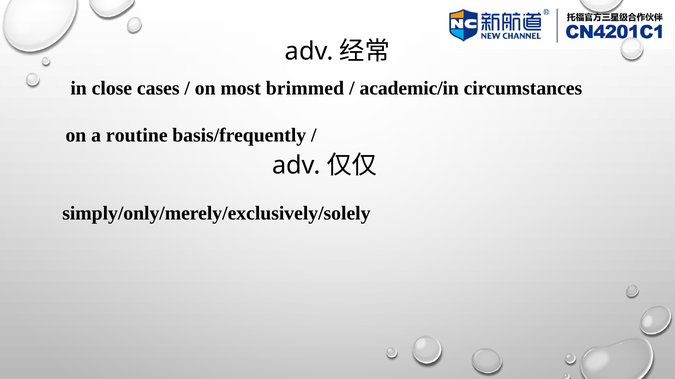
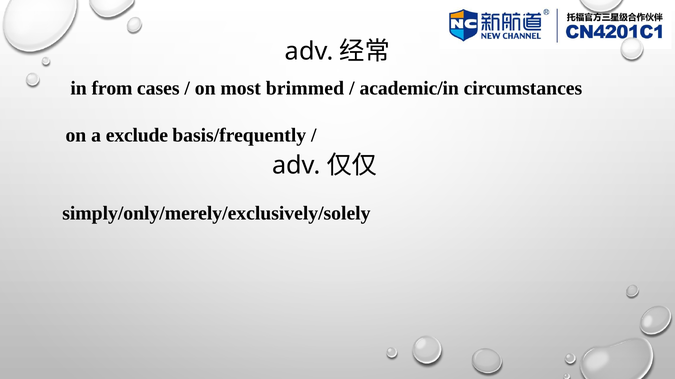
close: close -> from
routine: routine -> exclude
